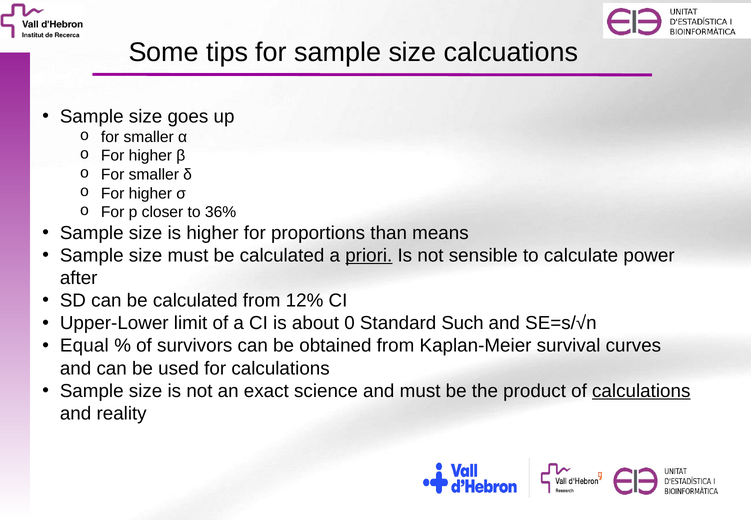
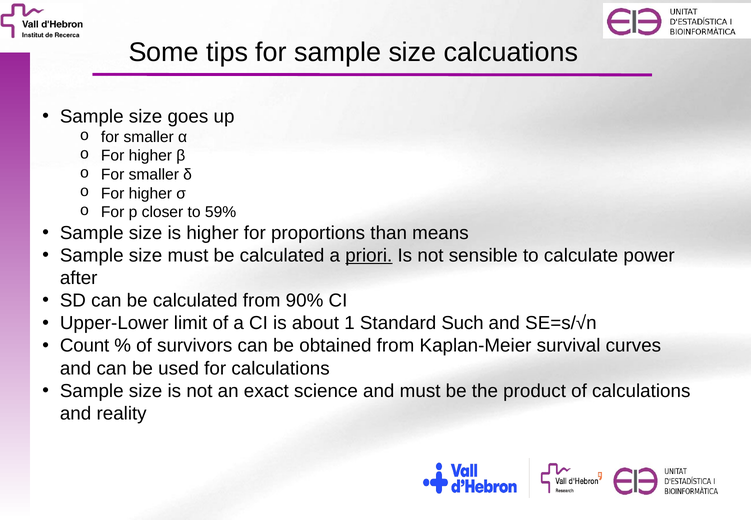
36%: 36% -> 59%
12%: 12% -> 90%
0: 0 -> 1
Equal: Equal -> Count
calculations at (641, 391) underline: present -> none
